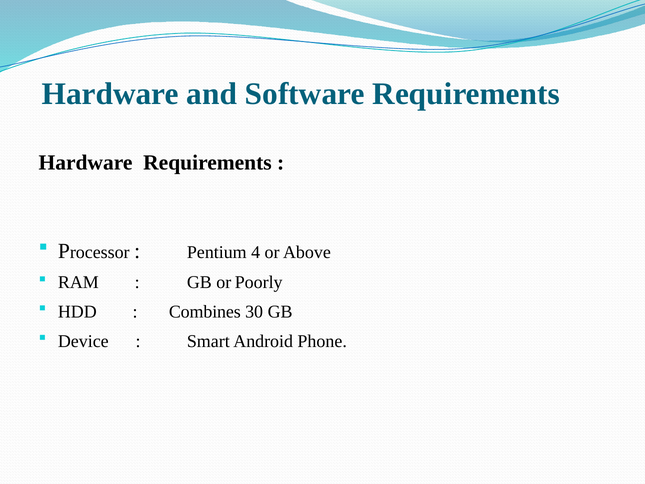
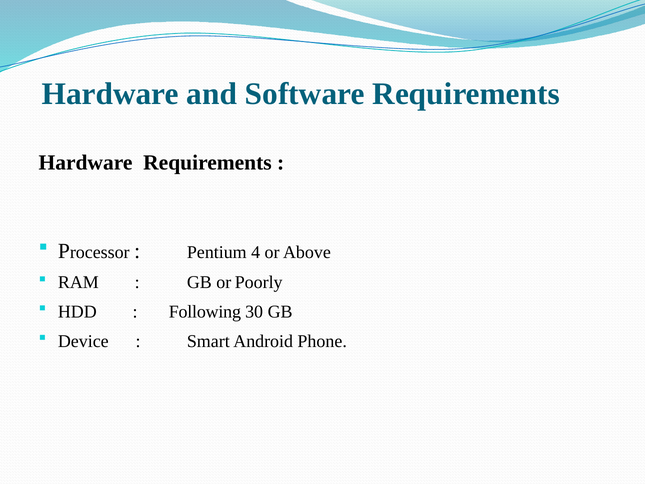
Combines: Combines -> Following
